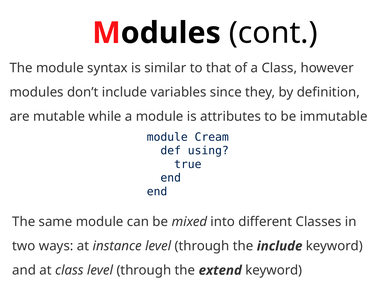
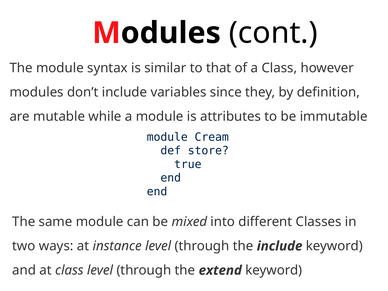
using: using -> store
